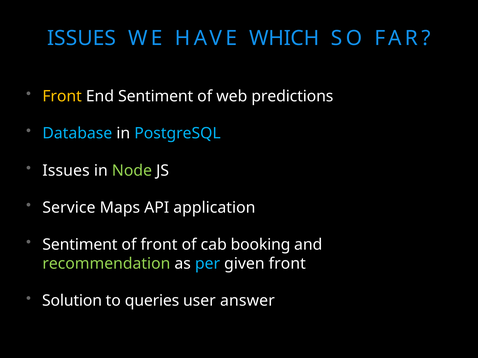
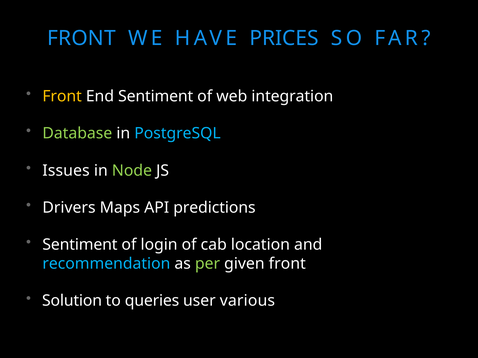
ISSUES at (82, 38): ISSUES -> FRONT
WHICH: WHICH -> PRICES
predictions: predictions -> integration
Database colour: light blue -> light green
Service: Service -> Drivers
application: application -> predictions
of front: front -> login
booking: booking -> location
recommendation colour: light green -> light blue
per colour: light blue -> light green
answer: answer -> various
